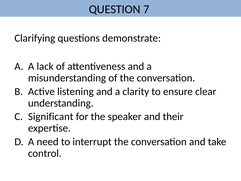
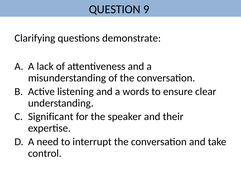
7: 7 -> 9
clarity: clarity -> words
